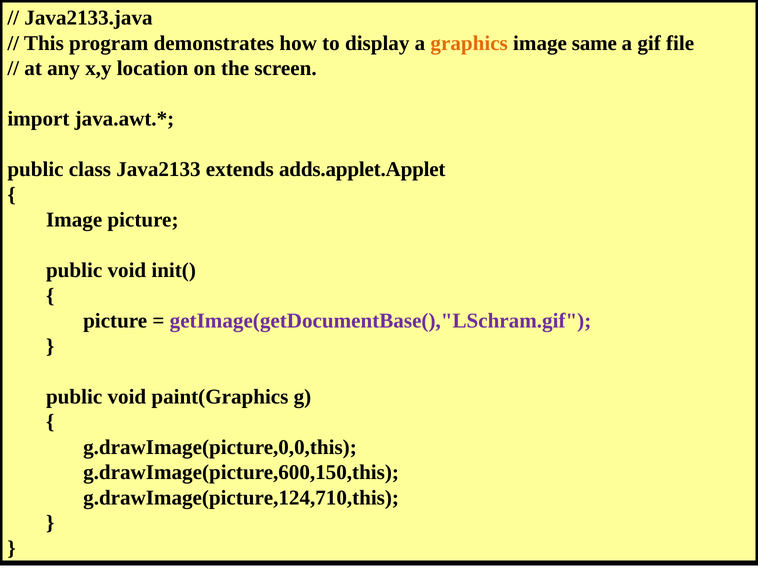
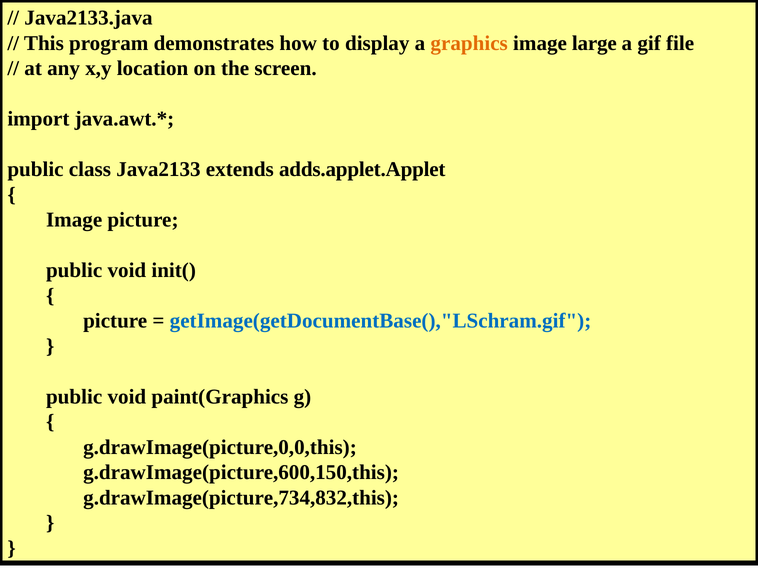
same: same -> large
getImage(getDocumentBase(),"LSchram.gif colour: purple -> blue
g.drawImage(picture,124,710,this: g.drawImage(picture,124,710,this -> g.drawImage(picture,734,832,this
